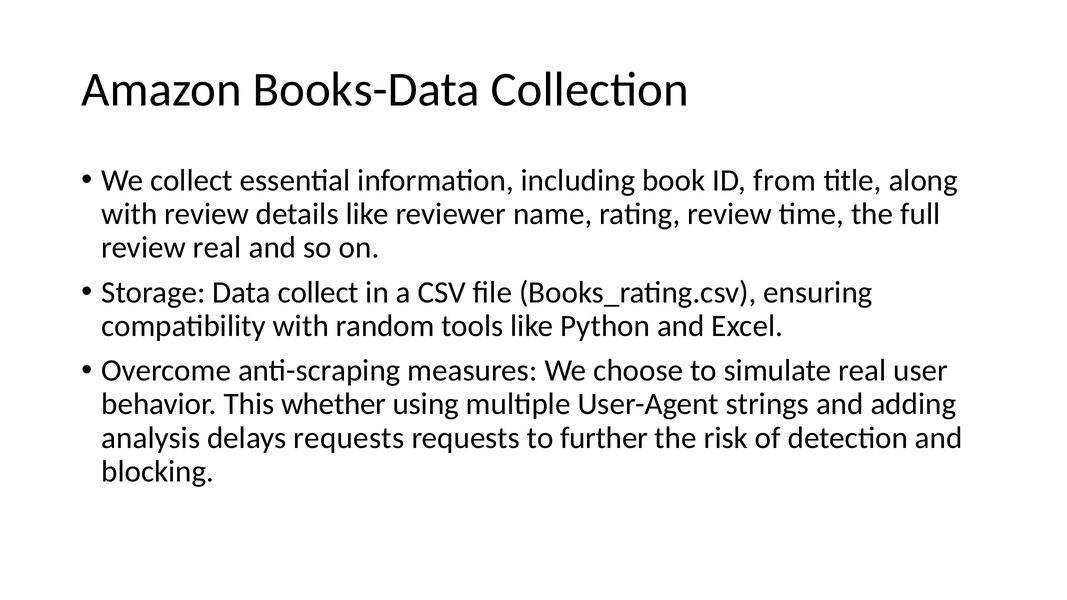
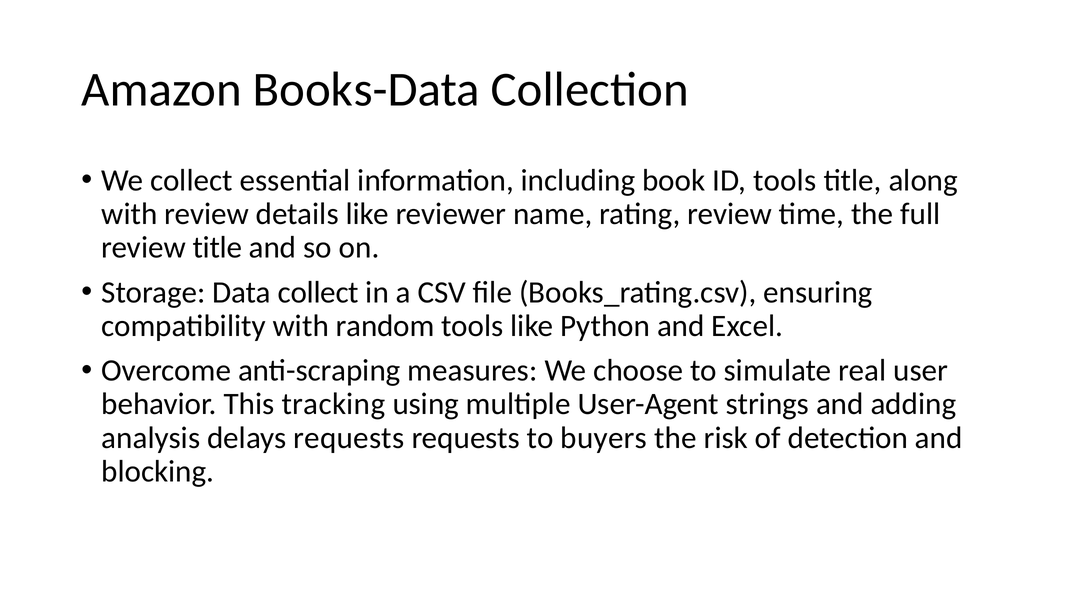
ID from: from -> tools
review real: real -> title
whether: whether -> tracking
further: further -> buyers
